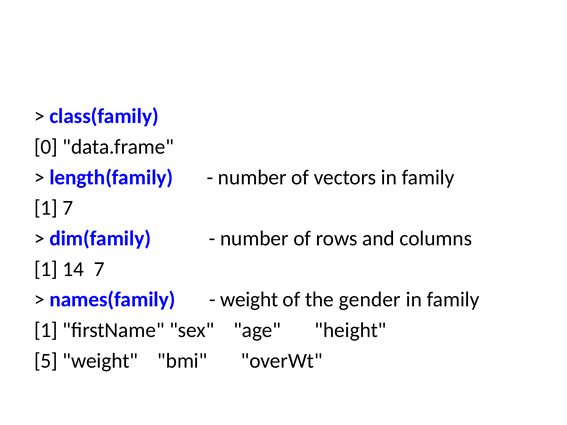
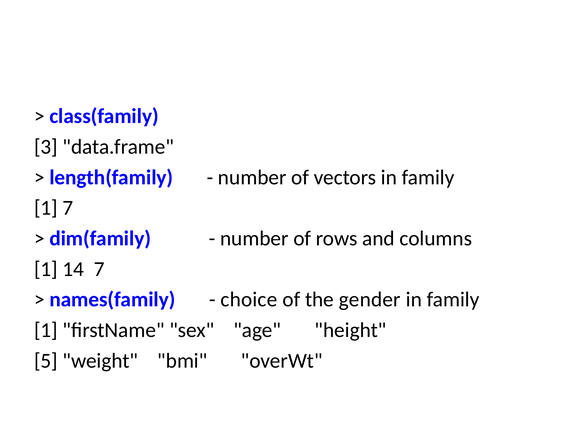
0: 0 -> 3
weight at (249, 300): weight -> choice
